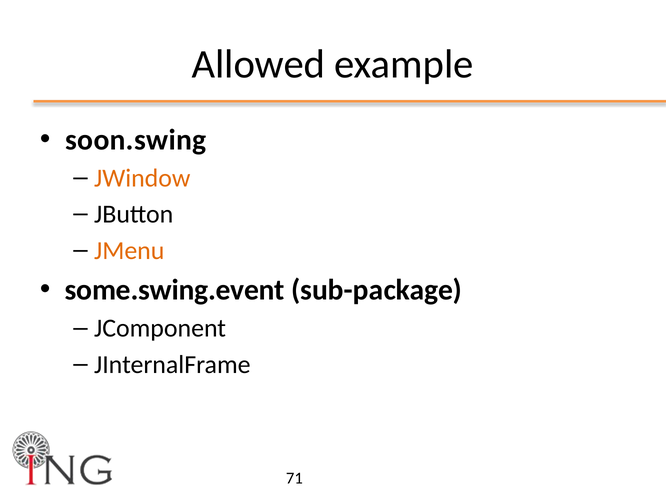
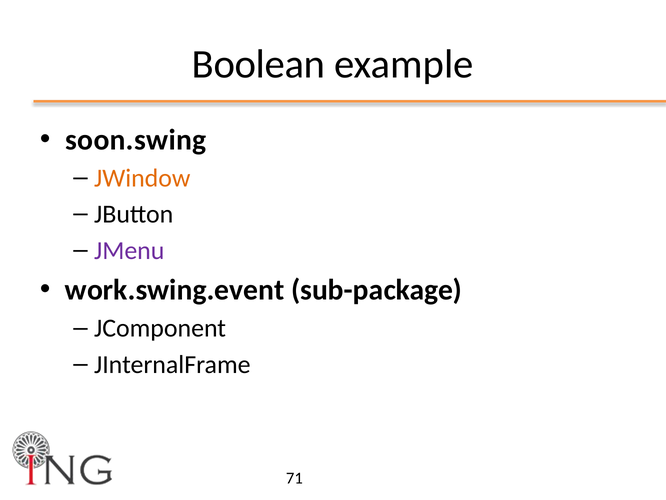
Allowed: Allowed -> Boolean
JMenu colour: orange -> purple
some.swing.event: some.swing.event -> work.swing.event
